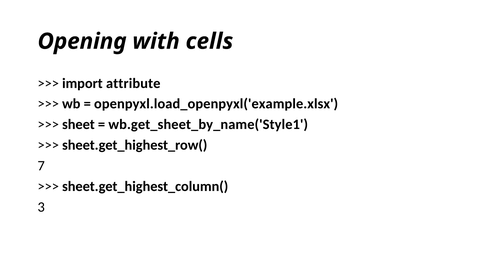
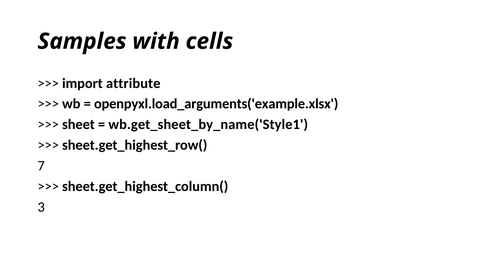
Opening: Opening -> Samples
openpyxl.load_openpyxl('example.xlsx: openpyxl.load_openpyxl('example.xlsx -> openpyxl.load_arguments('example.xlsx
